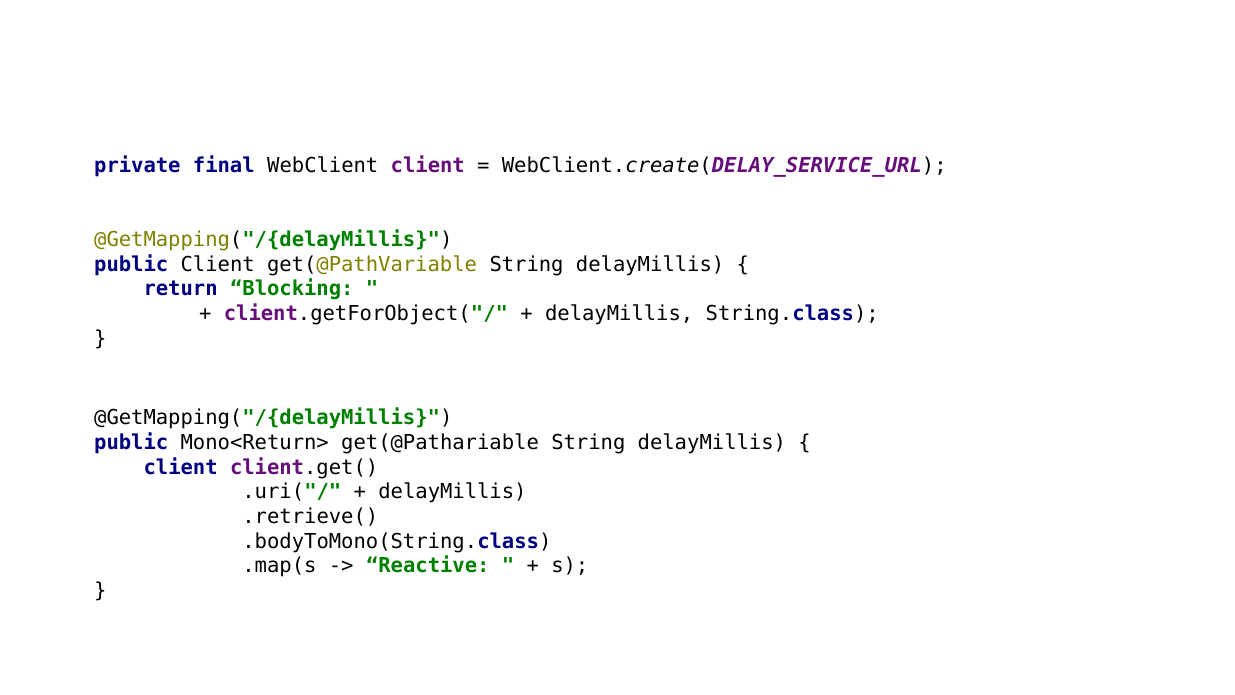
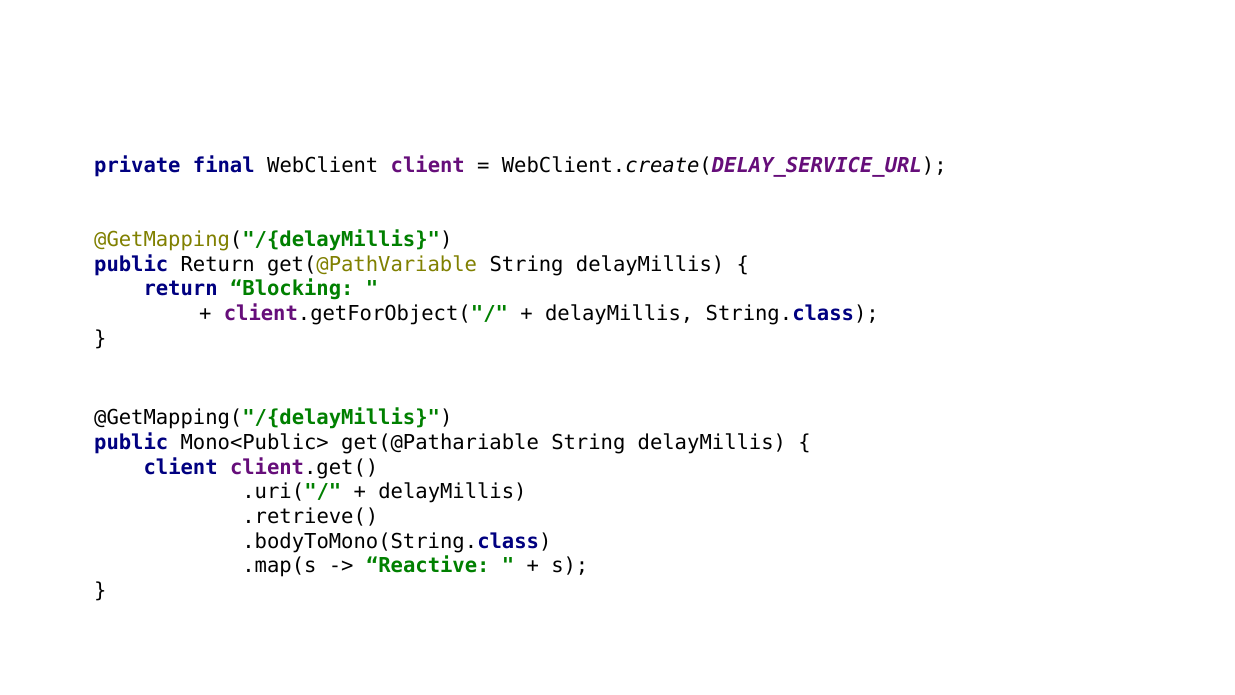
public Client: Client -> Return
Mono<Return>: Mono<Return> -> Mono<Public>
